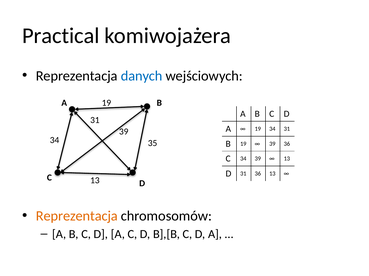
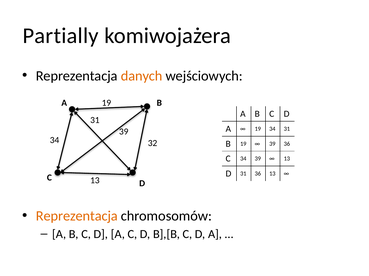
Practical: Practical -> Partially
danych colour: blue -> orange
35: 35 -> 32
